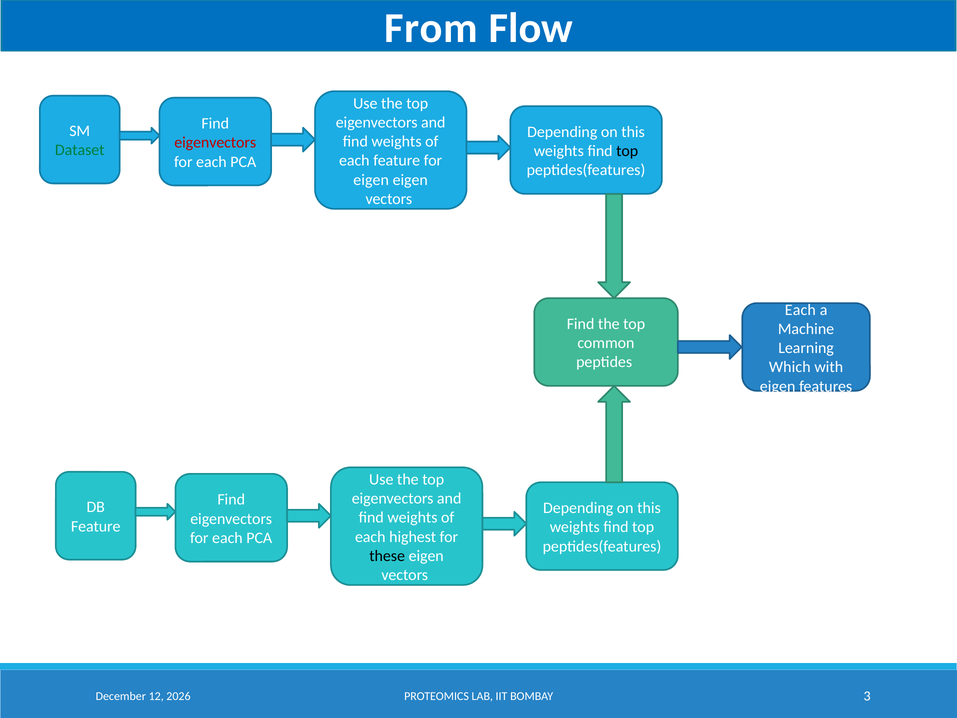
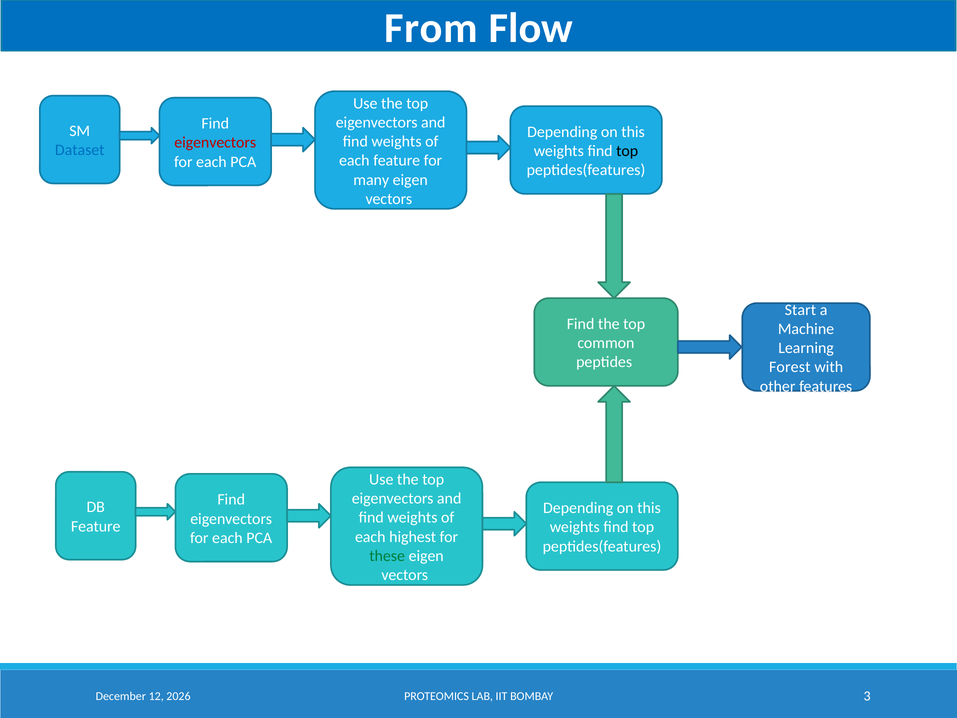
Dataset colour: green -> blue
eigen at (371, 180): eigen -> many
Each at (800, 310): Each -> Start
Which: Which -> Forest
eigen at (778, 386): eigen -> other
these colour: black -> green
